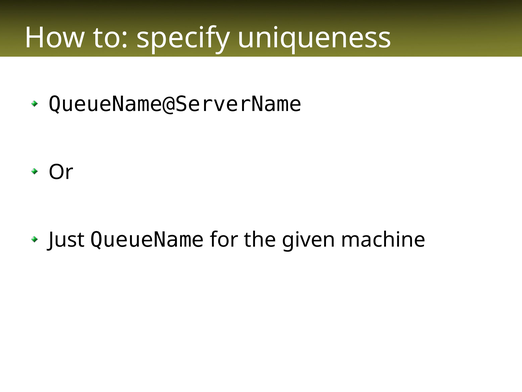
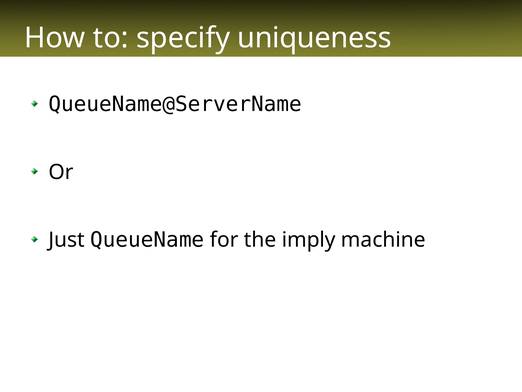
given: given -> imply
